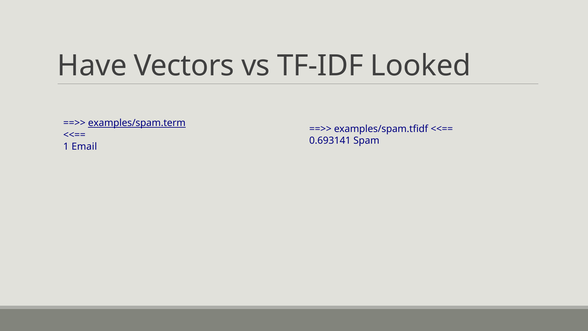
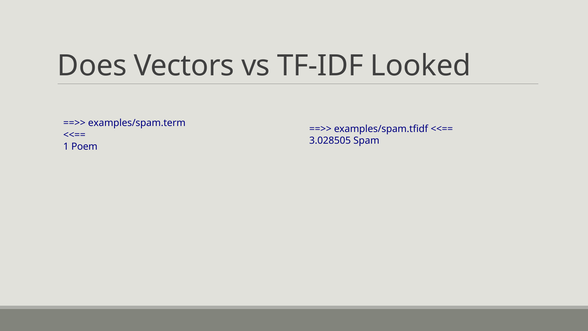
Have: Have -> Does
examples/spam.term underline: present -> none
0.693141: 0.693141 -> 3.028505
Email: Email -> Poem
